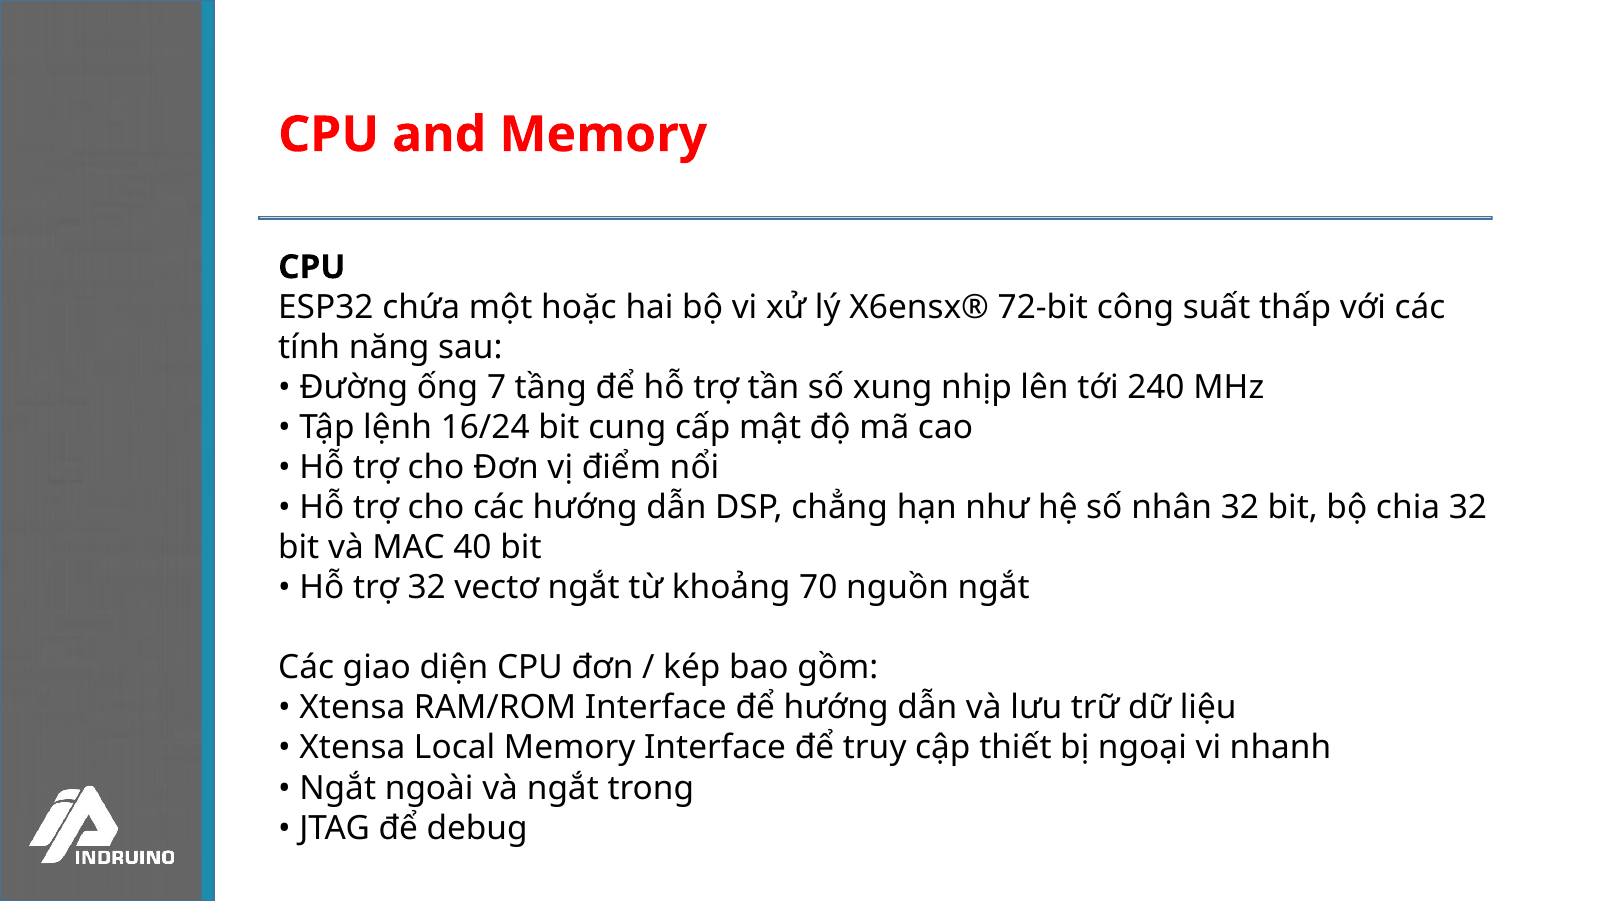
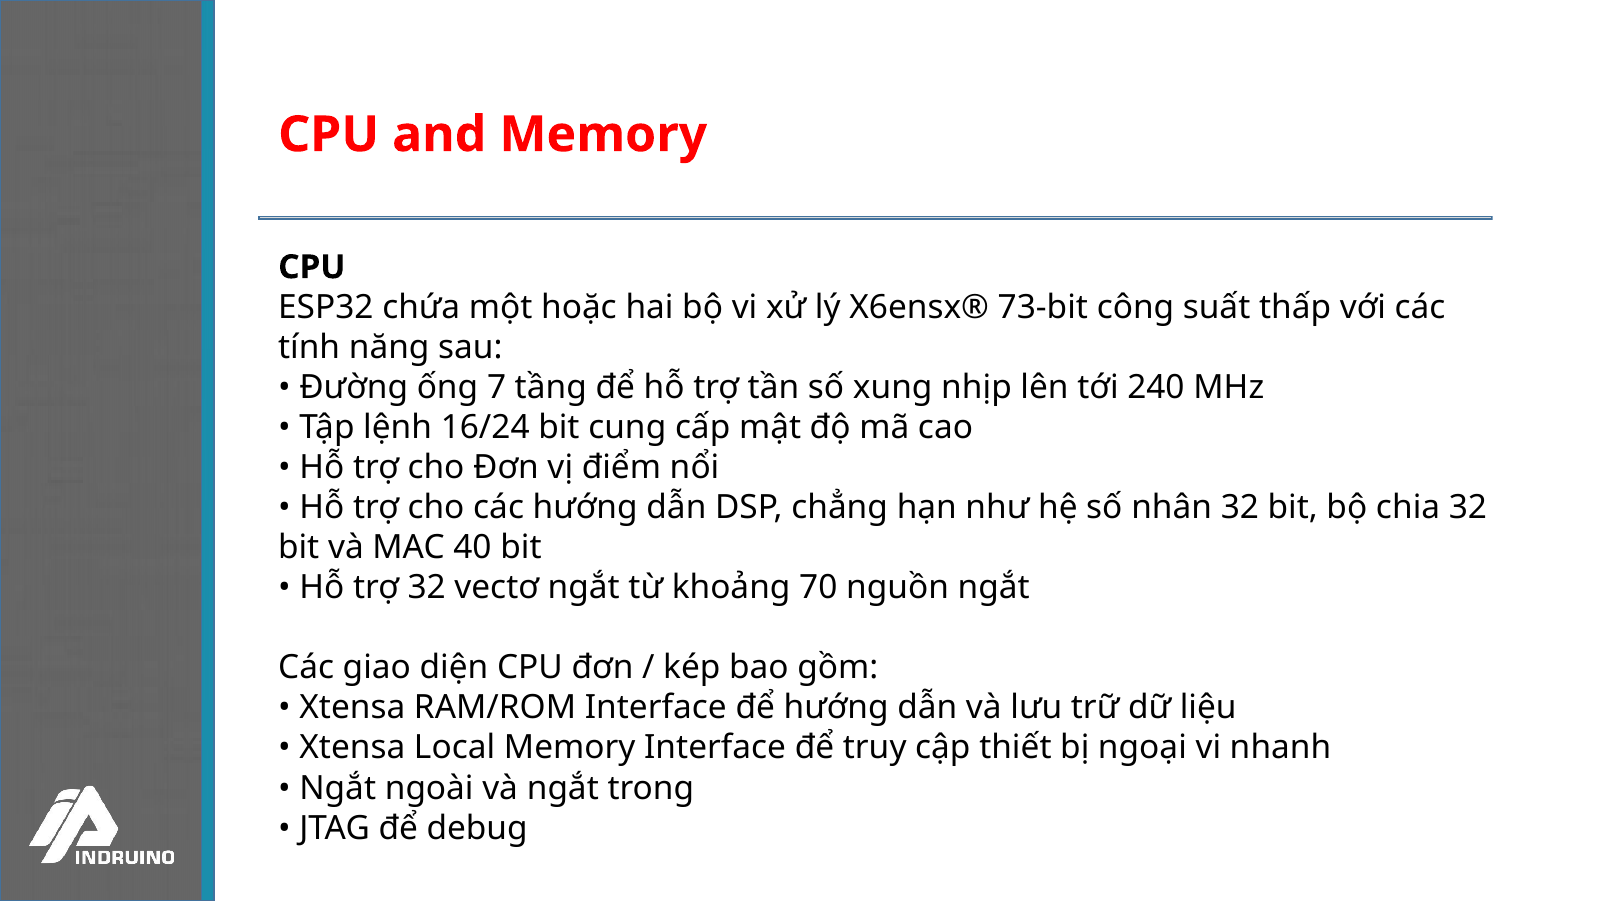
72-bit: 72-bit -> 73-bit
